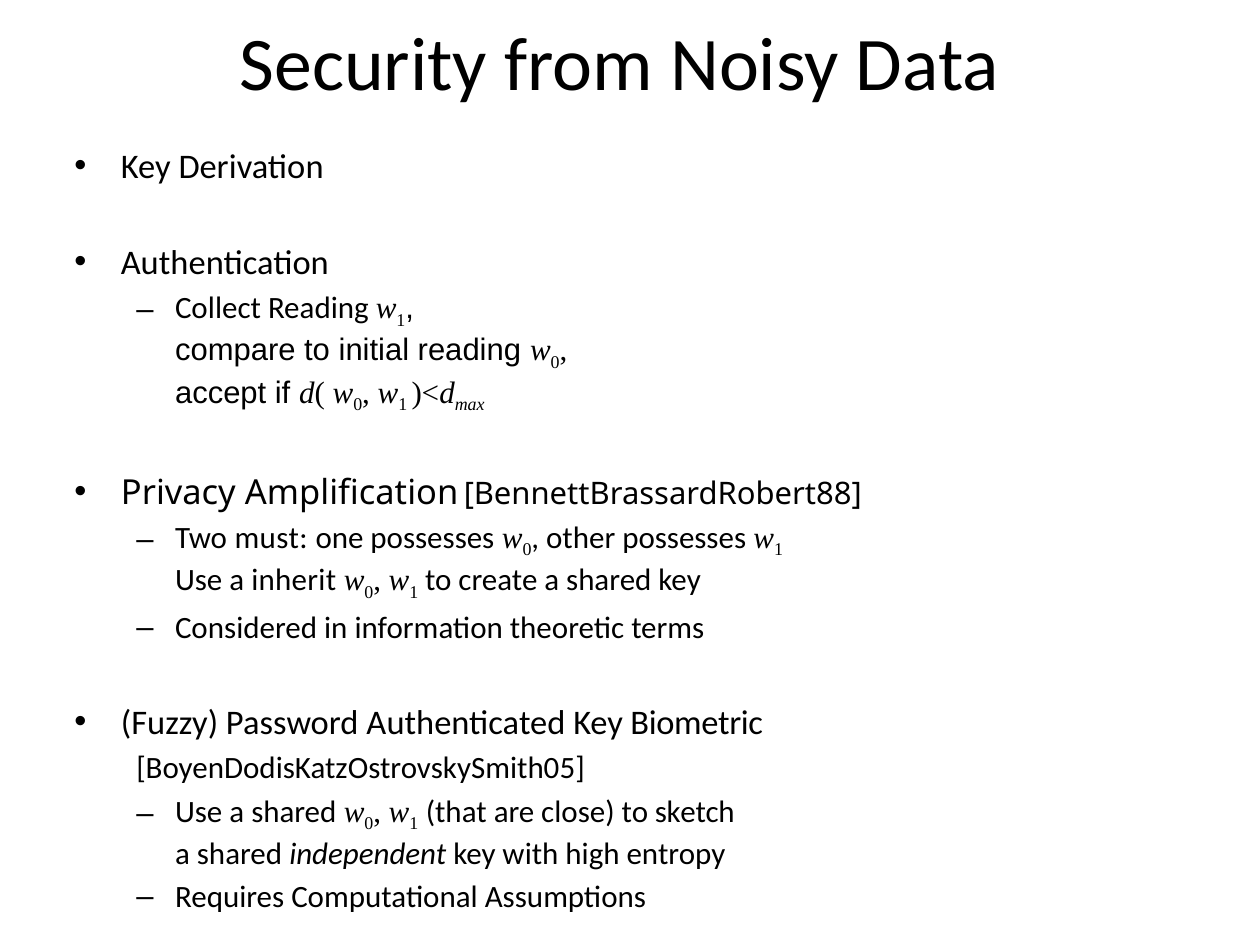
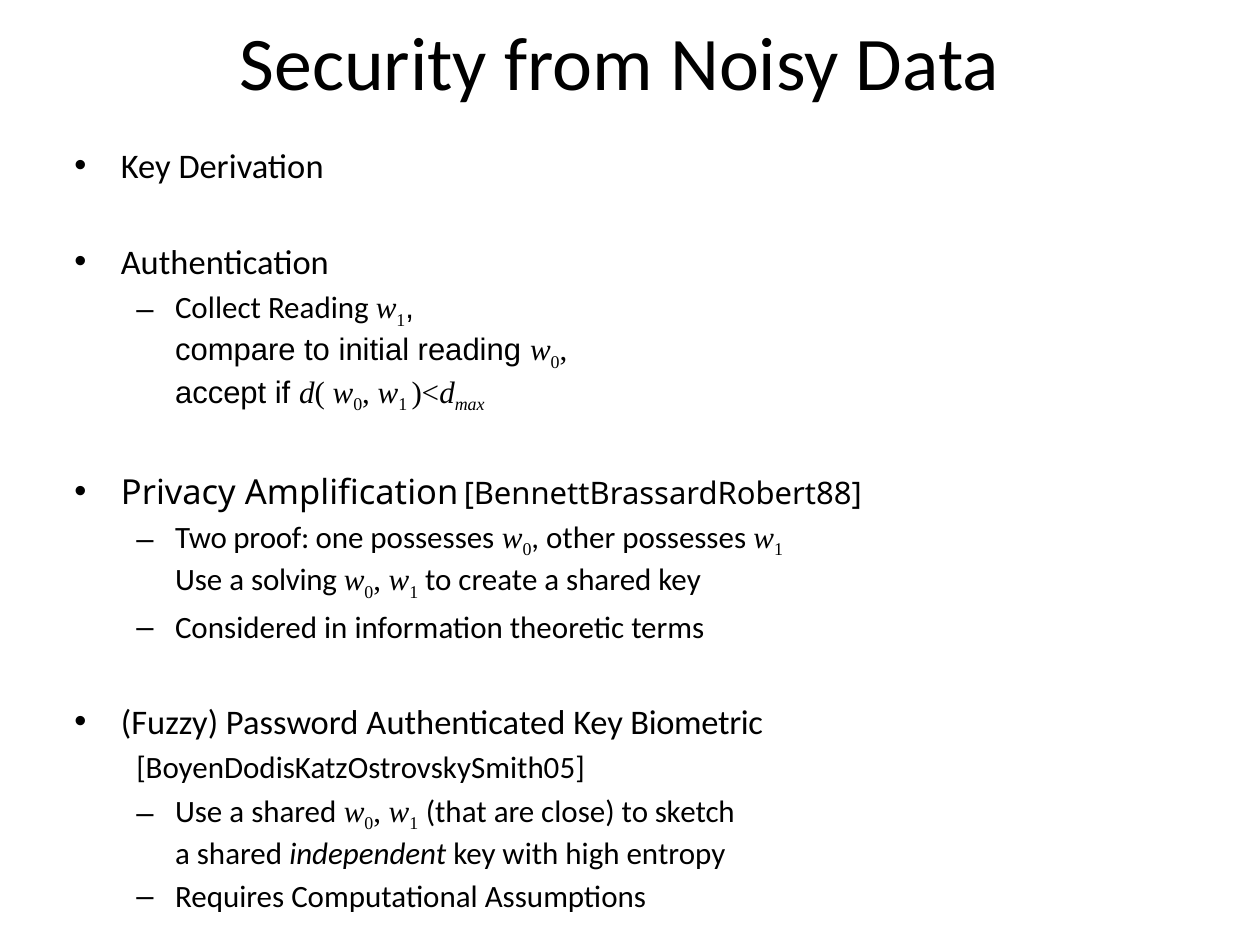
must: must -> proof
inherit: inherit -> solving
